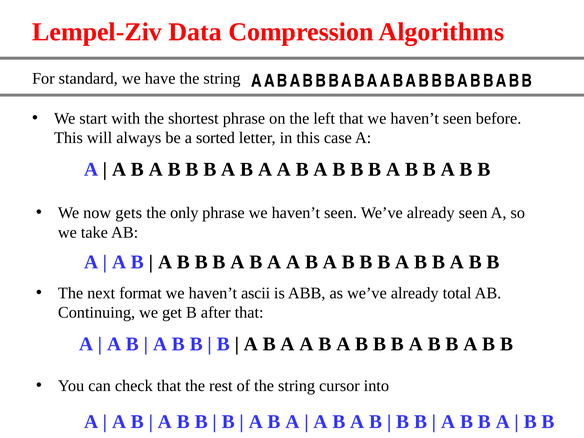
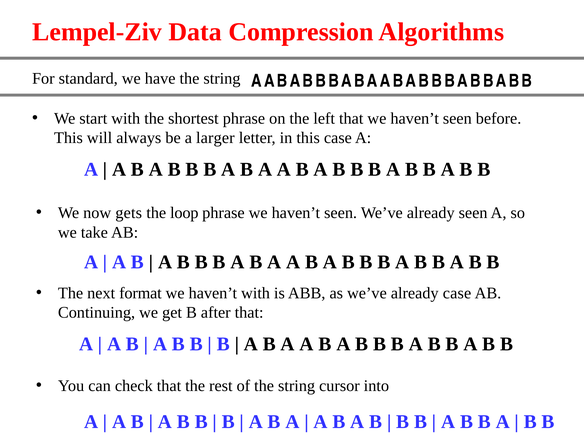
sorted: sorted -> larger
only: only -> loop
haven’t ascii: ascii -> with
already total: total -> case
